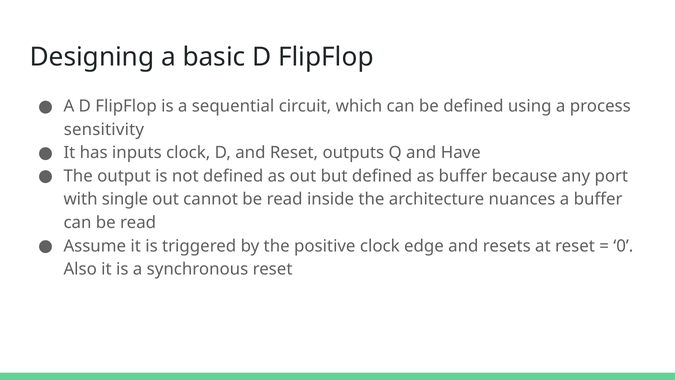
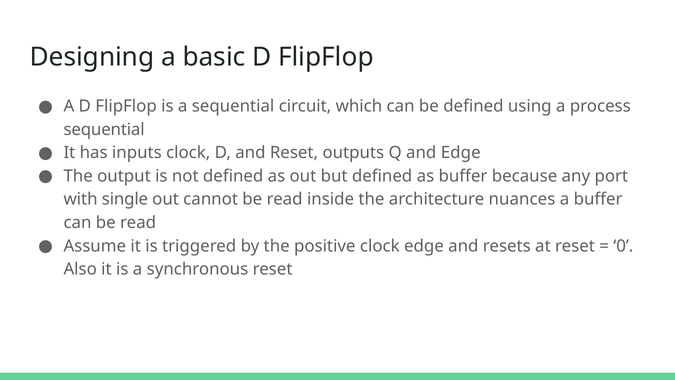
sensitivity at (104, 129): sensitivity -> sequential
and Have: Have -> Edge
